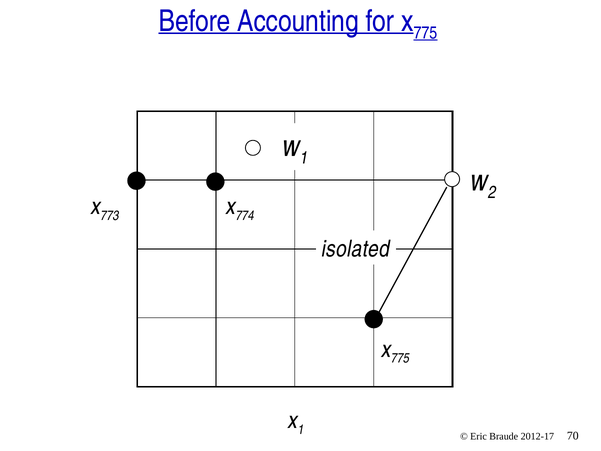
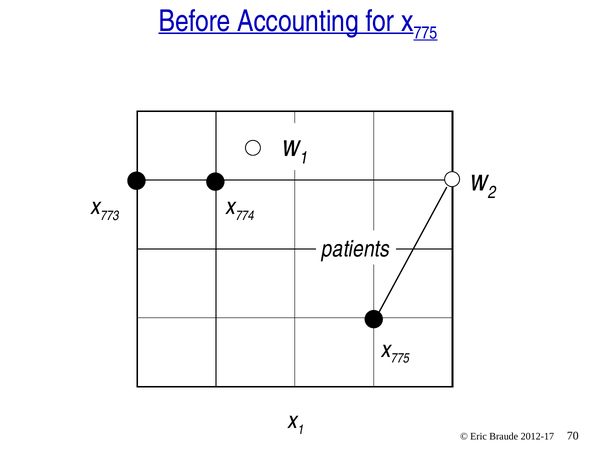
isolated: isolated -> patients
